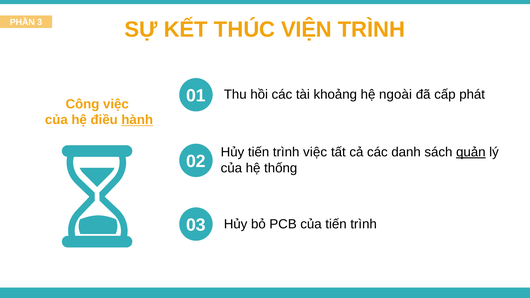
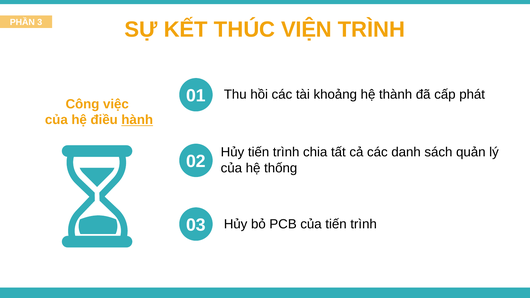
ngoài: ngoài -> thành
trình việc: việc -> chia
quản underline: present -> none
